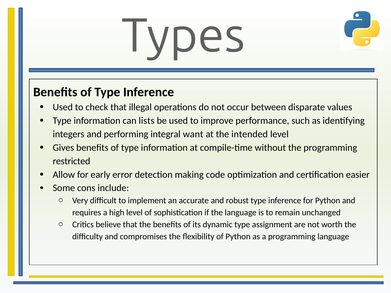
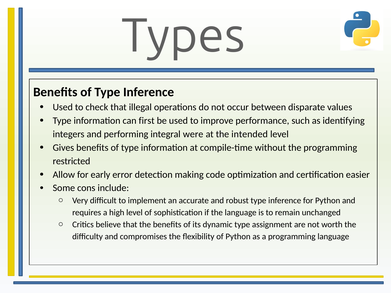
lists: lists -> first
want: want -> were
